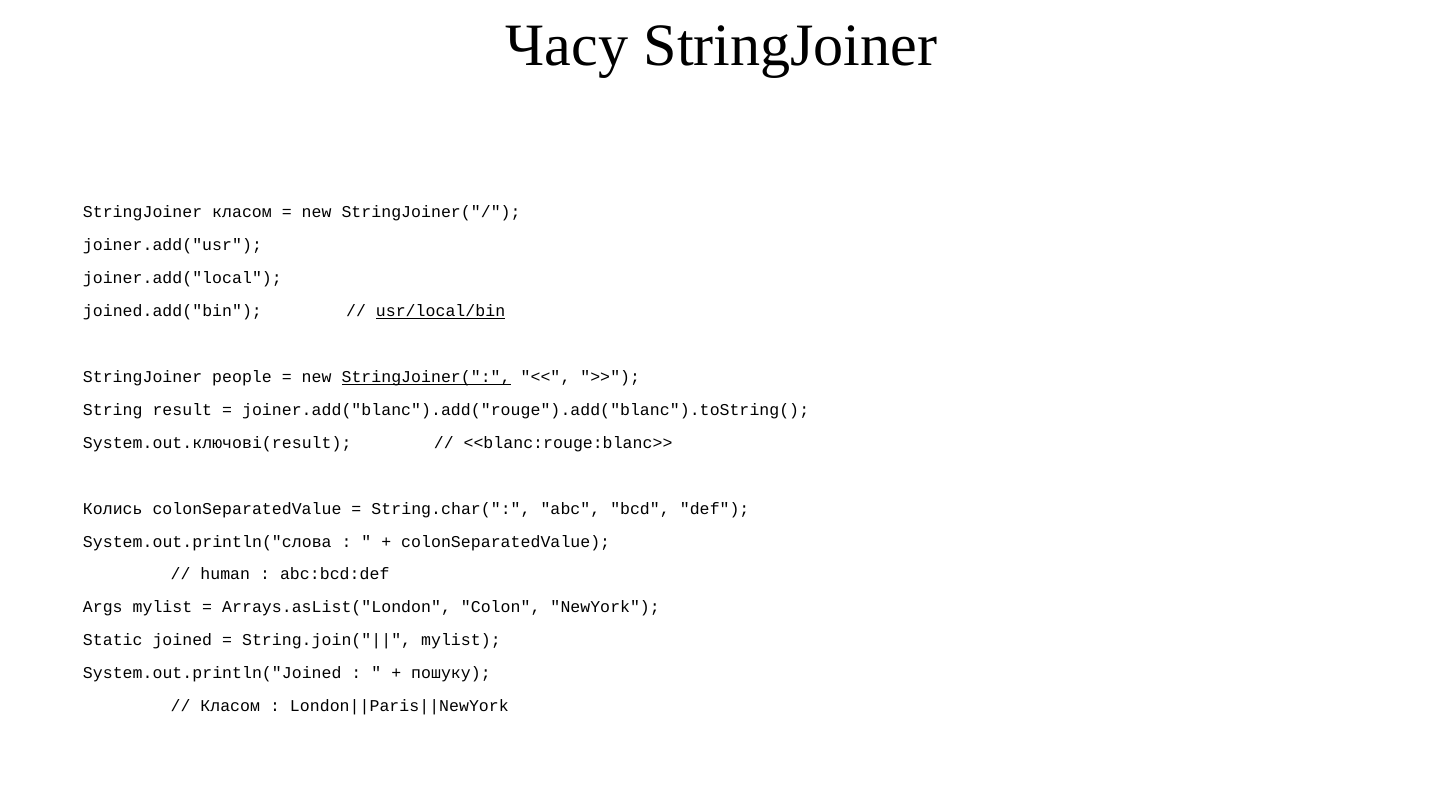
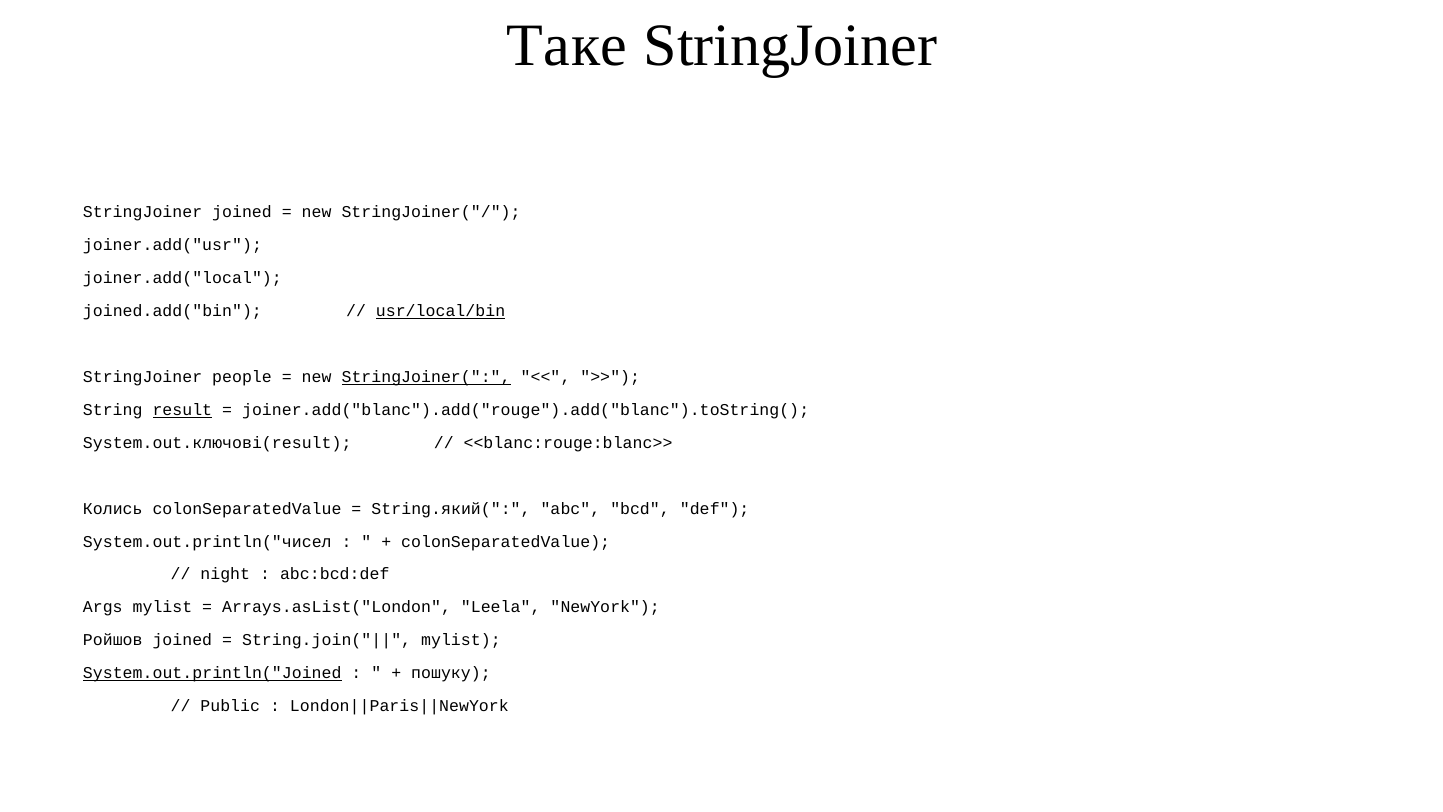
Часу: Часу -> Таке
StringJoiner класом: класом -> joined
result underline: none -> present
String.char(: String.char( -> String.який(
System.out.println("слова: System.out.println("слова -> System.out.println("чисел
human: human -> night
Colon: Colon -> Leela
Static: Static -> Ройшов
System.out.println("Joined underline: none -> present
Класом at (230, 706): Класом -> Public
